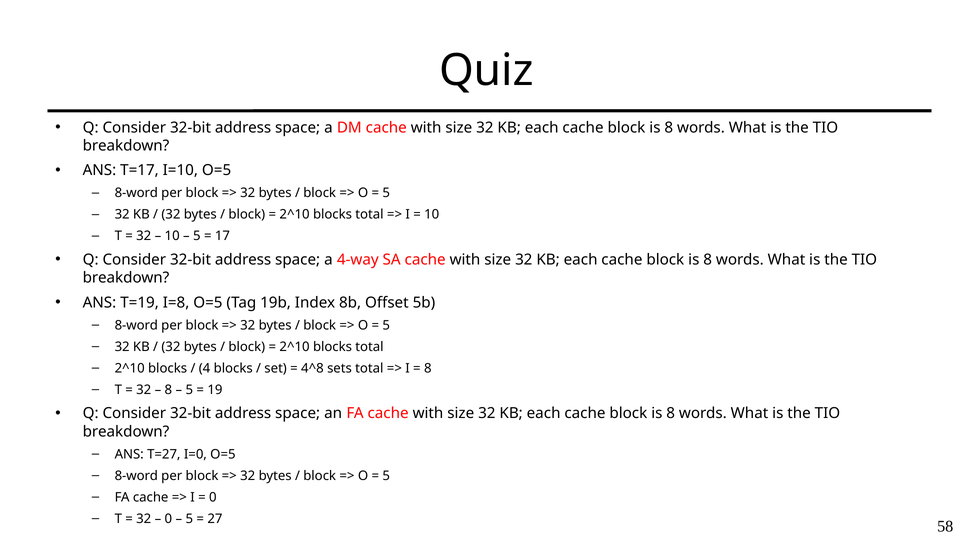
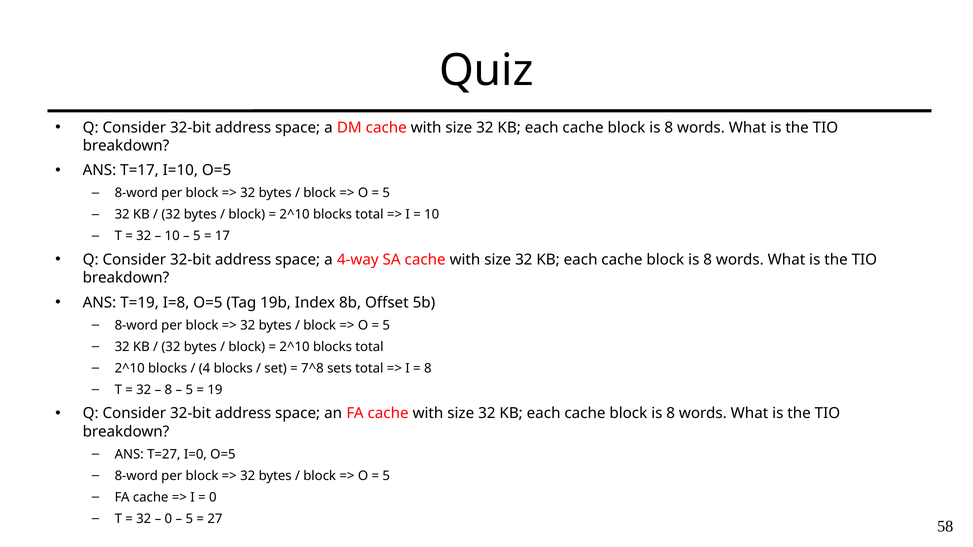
4^8: 4^8 -> 7^8
